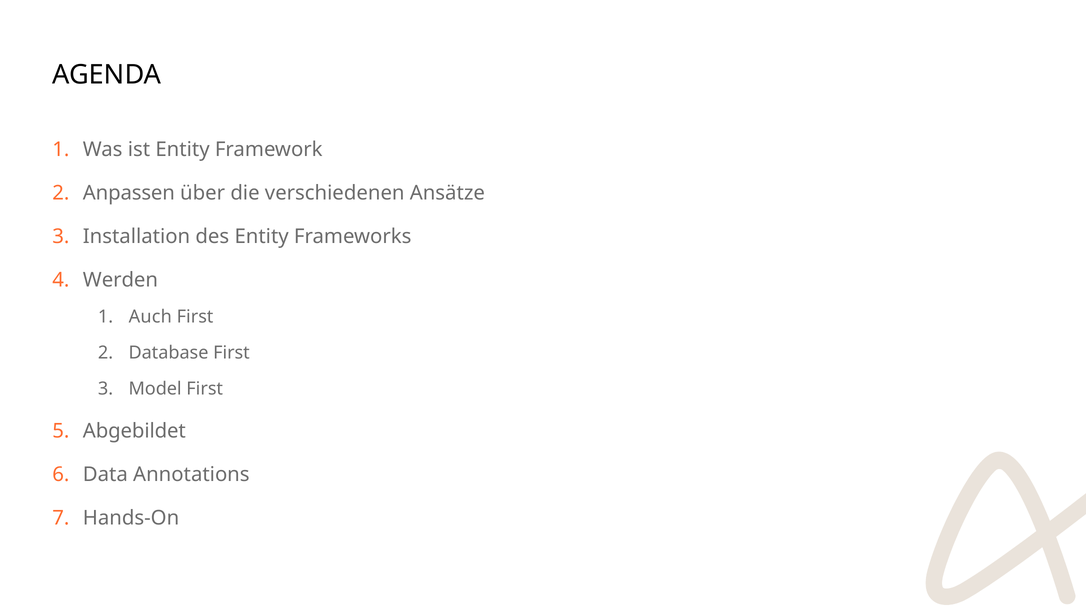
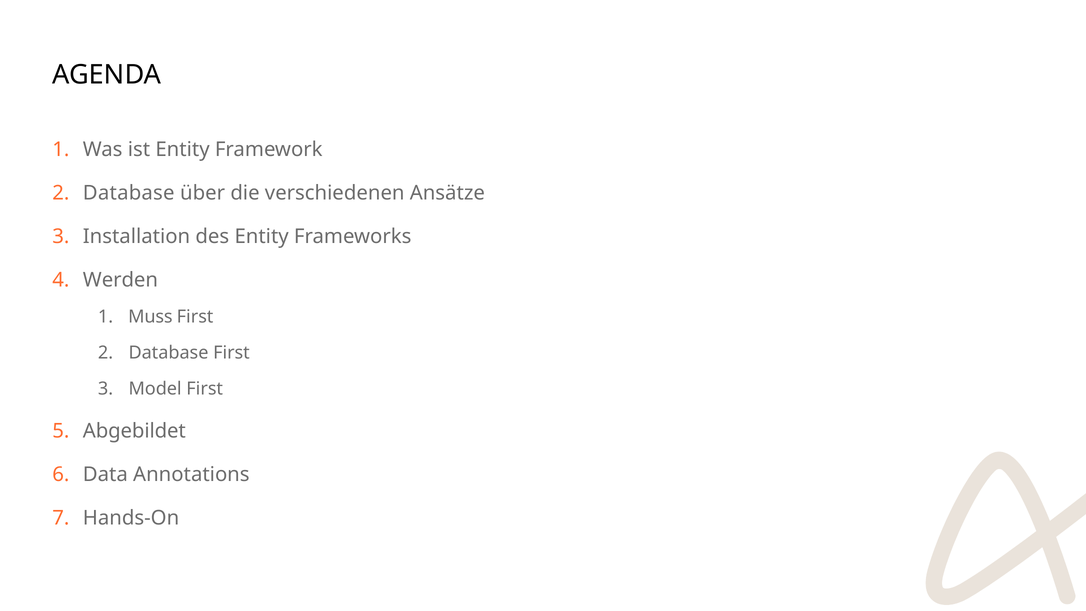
Anpassen at (129, 193): Anpassen -> Database
Auch: Auch -> Muss
